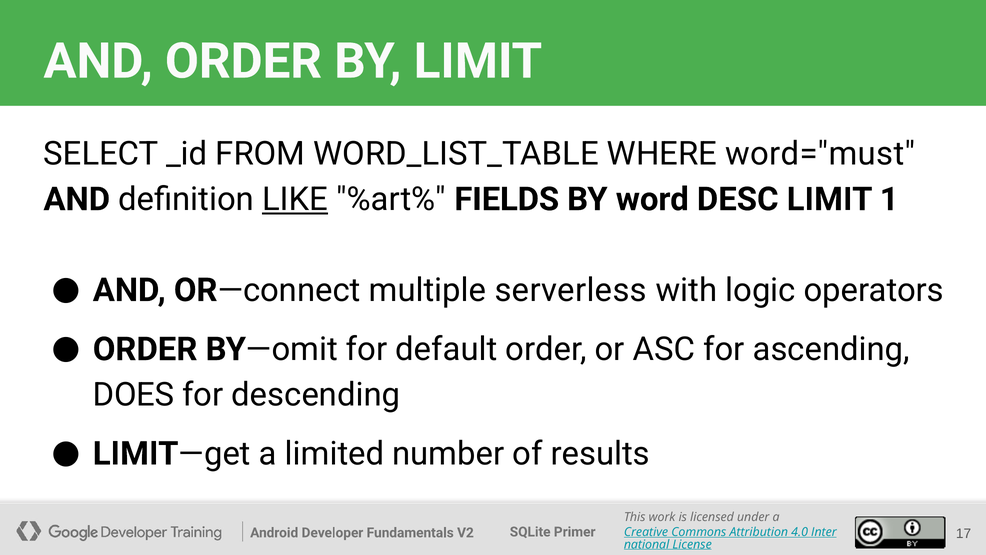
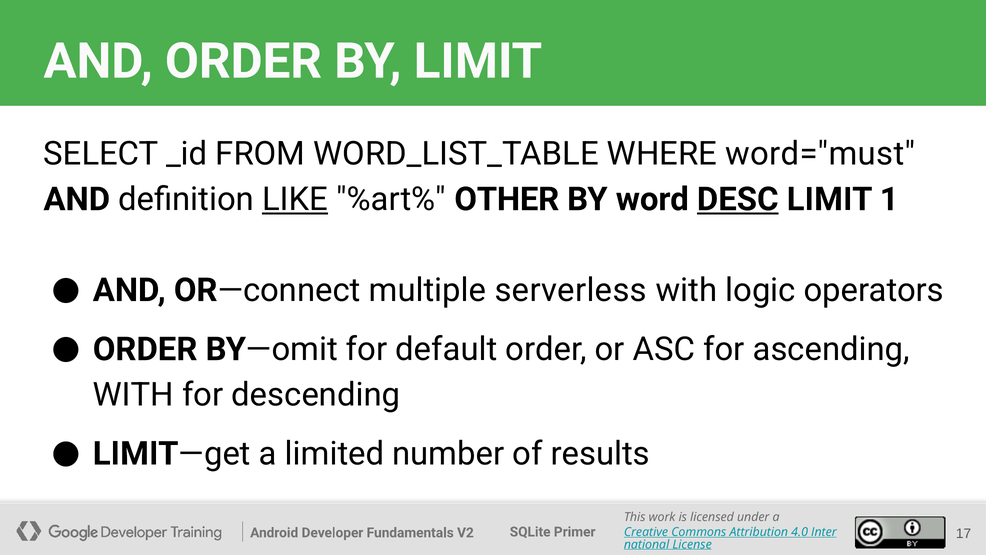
FIELDS: FIELDS -> OTHER
DESC underline: none -> present
DOES at (133, 394): DOES -> WITH
